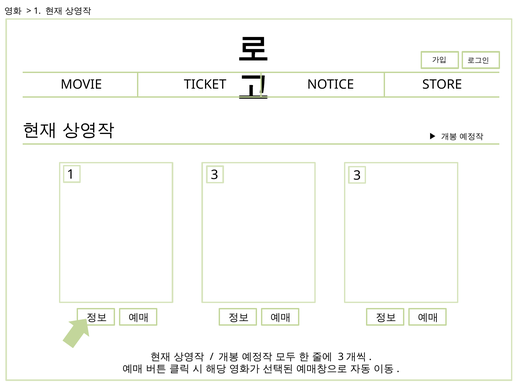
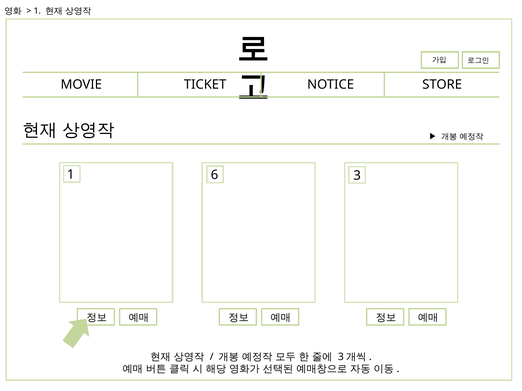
1 3: 3 -> 6
